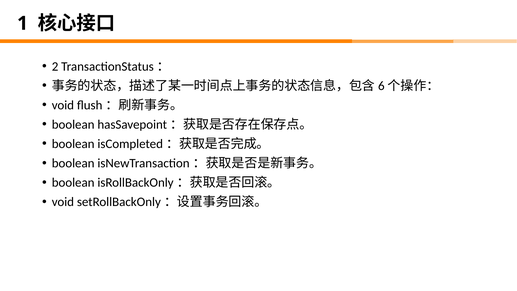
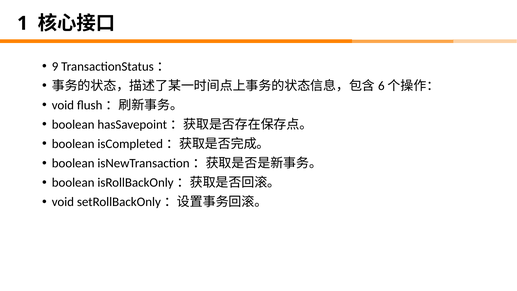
2: 2 -> 9
